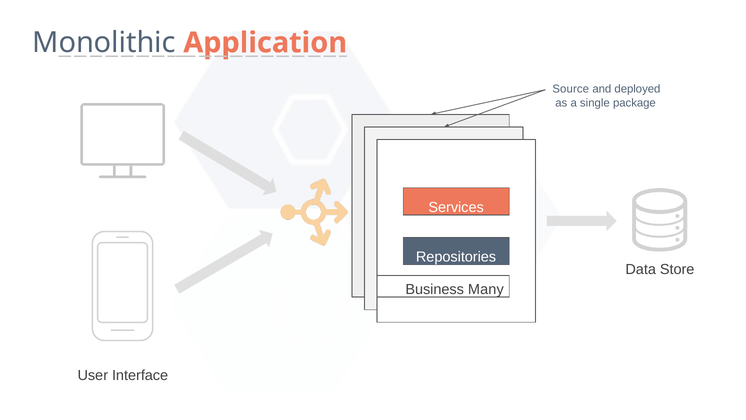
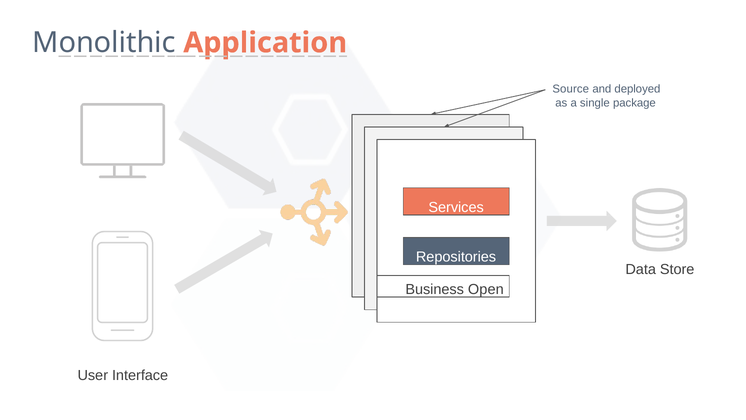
Many: Many -> Open
